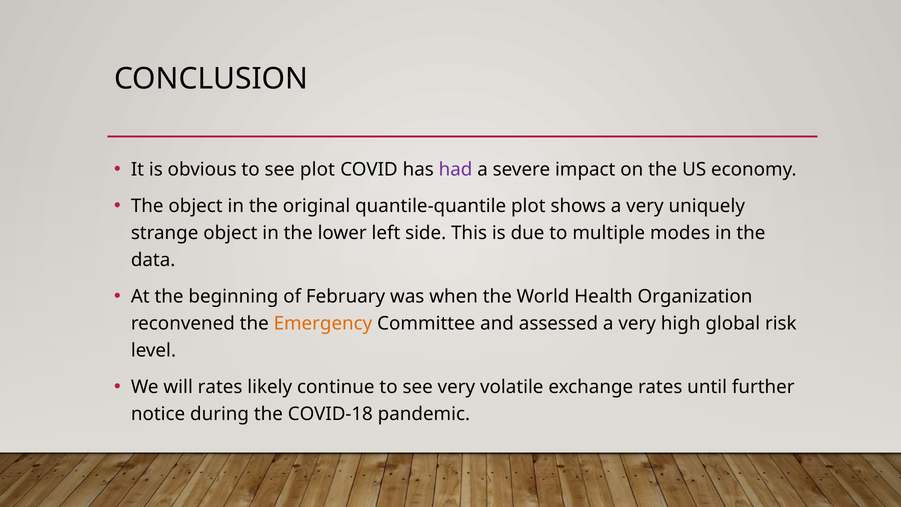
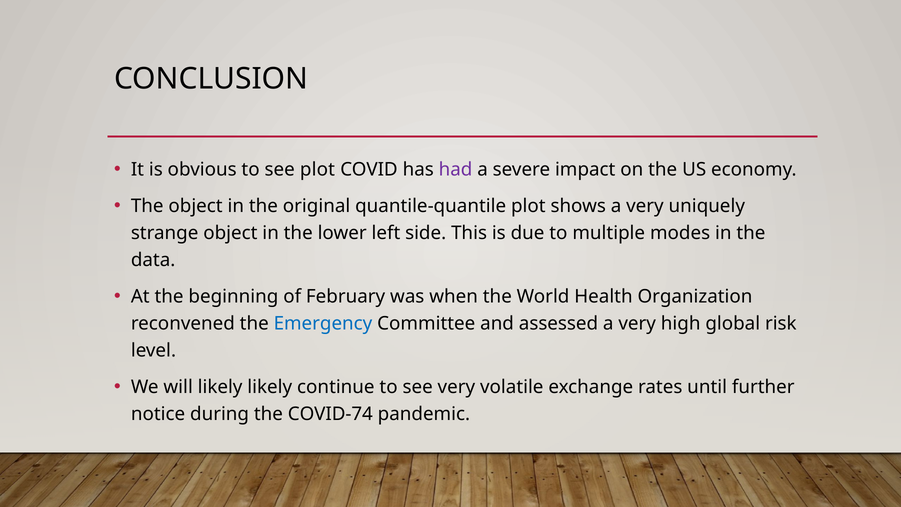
Emergency colour: orange -> blue
will rates: rates -> likely
COVID-18: COVID-18 -> COVID-74
